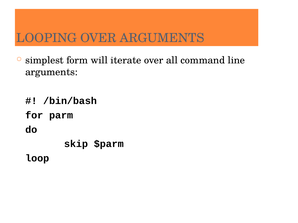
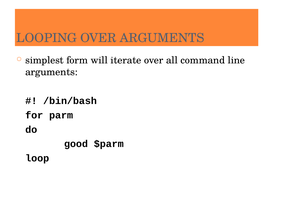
skip: skip -> good
